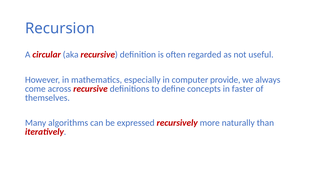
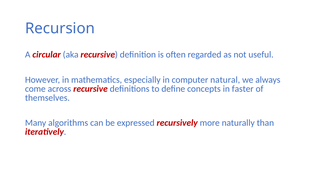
provide: provide -> natural
